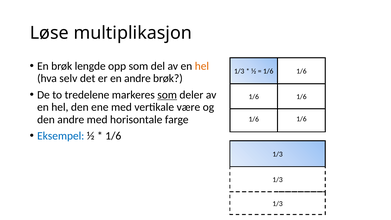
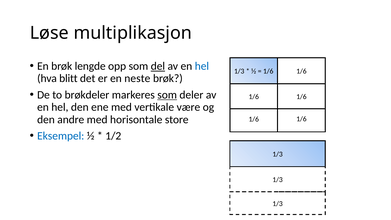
del underline: none -> present
hel at (202, 66) colour: orange -> blue
selv: selv -> blitt
en andre: andre -> neste
tredelene: tredelene -> brøkdeler
farge: farge -> store
1/6 at (113, 136): 1/6 -> 1/2
